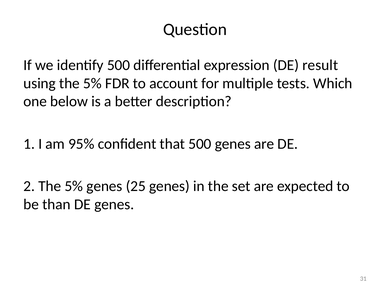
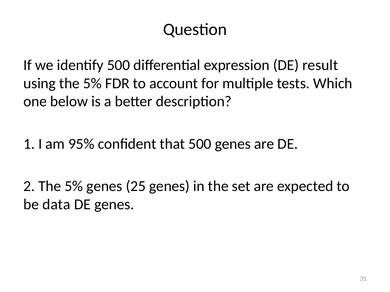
than: than -> data
